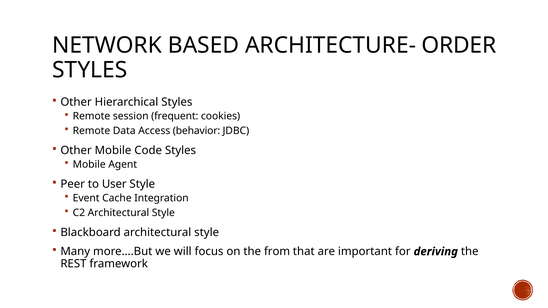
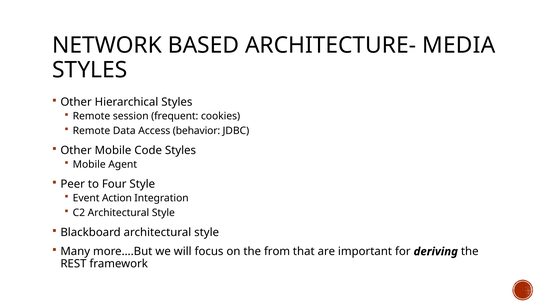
ORDER: ORDER -> MEDIA
User: User -> Four
Cache: Cache -> Action
